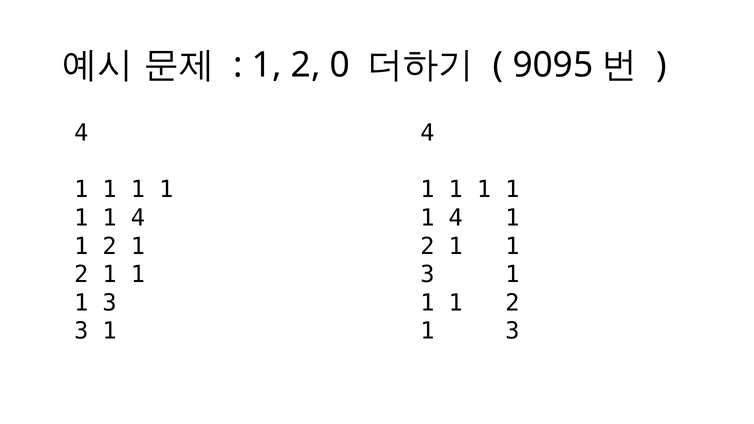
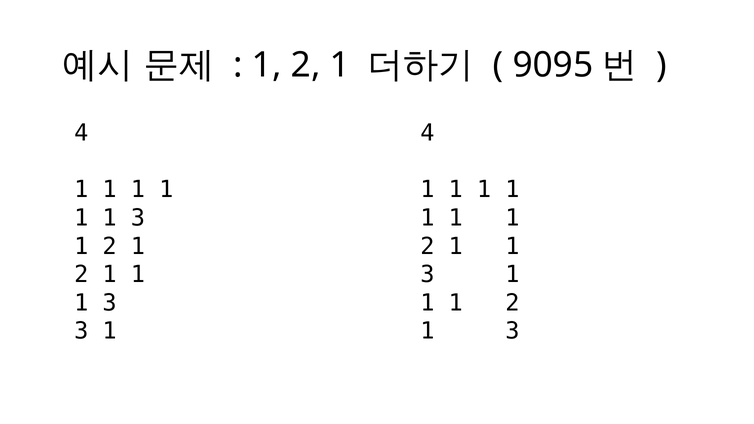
0 at (340, 65): 0 -> 1
4 at (138, 218): 4 -> 3
4 at (456, 218): 4 -> 1
